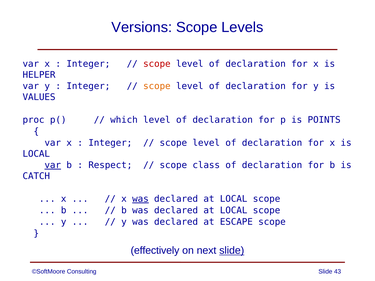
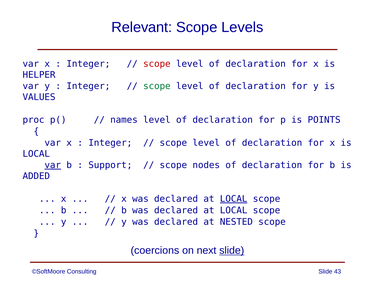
Versions: Versions -> Relevant
scope at (157, 86) colour: orange -> green
which: which -> names
Respect: Respect -> Support
class: class -> nodes
CATCH: CATCH -> ADDED
was at (140, 199) underline: present -> none
LOCAL at (234, 199) underline: none -> present
ESCAPE: ESCAPE -> NESTED
effectively: effectively -> coercions
